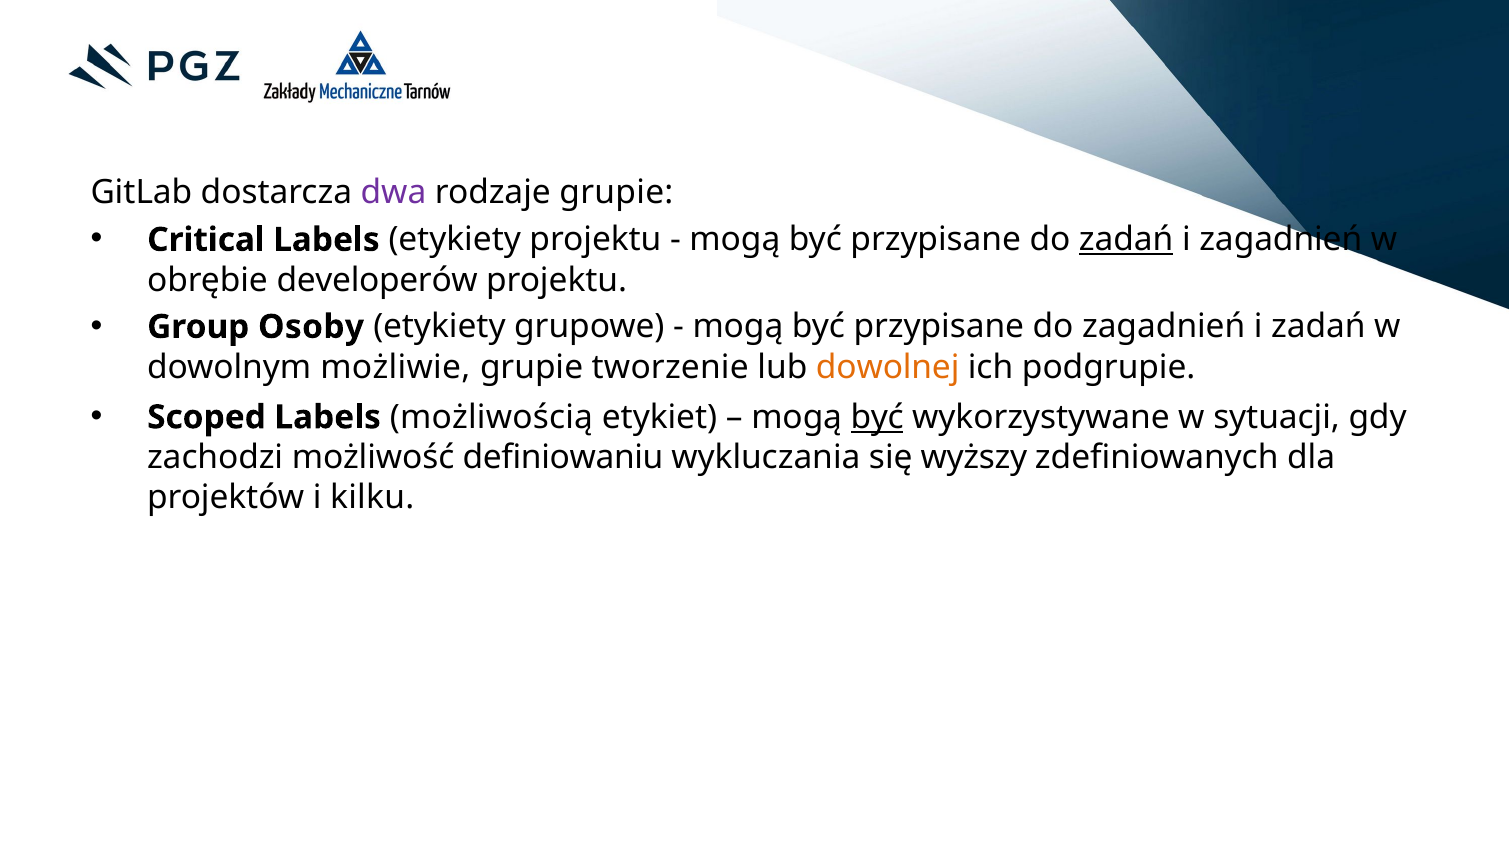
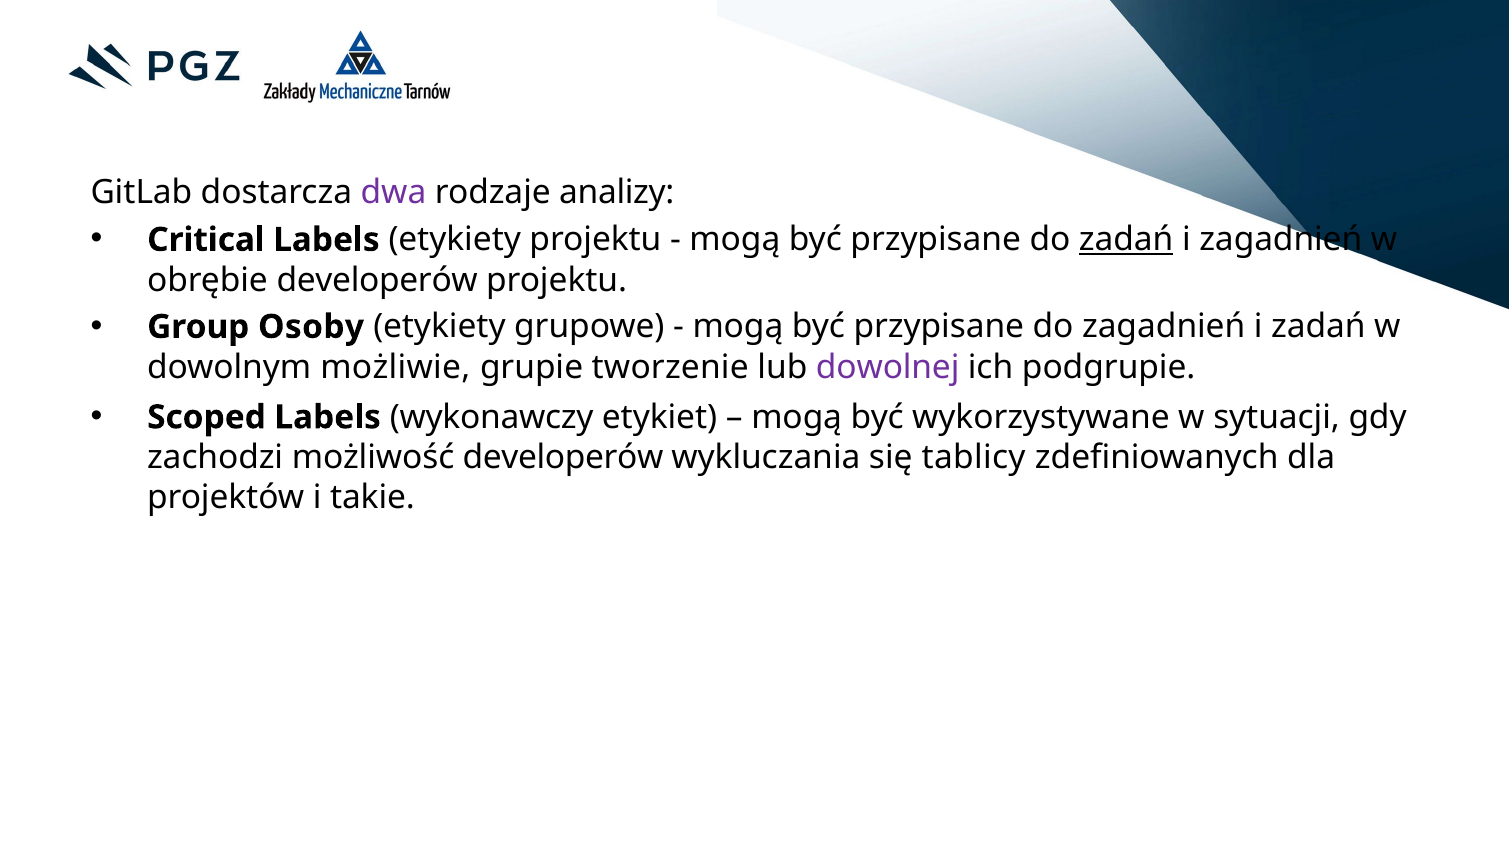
rodzaje grupie: grupie -> analizy
dowolnej colour: orange -> purple
możliwością: możliwością -> wykonawczy
być at (877, 417) underline: present -> none
możliwość definiowaniu: definiowaniu -> developerów
wyższy: wyższy -> tablicy
kilku: kilku -> takie
